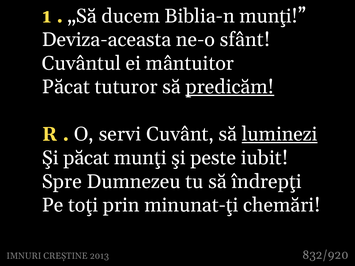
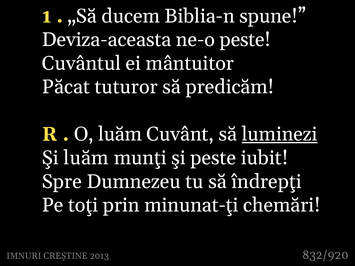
Biblia-n munţi: munţi -> spune
ne-o sfânt: sfânt -> peste
predicăm underline: present -> none
O servi: servi -> luăm
Şi păcat: păcat -> luăm
